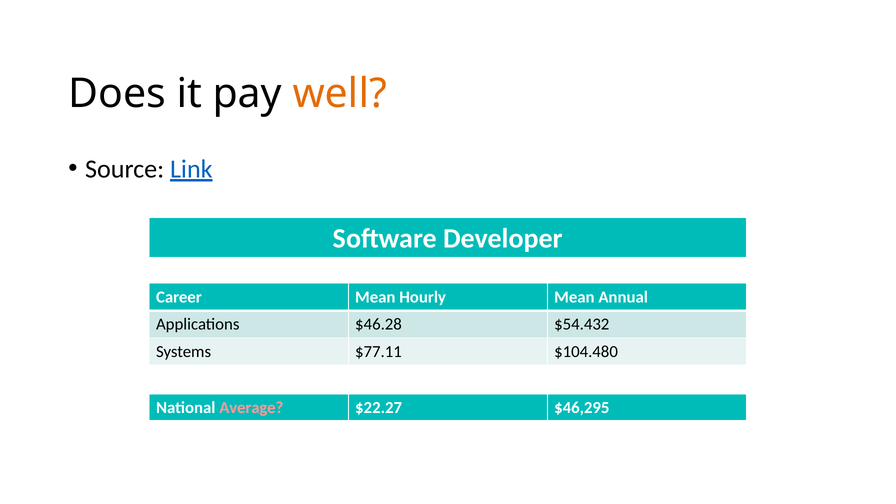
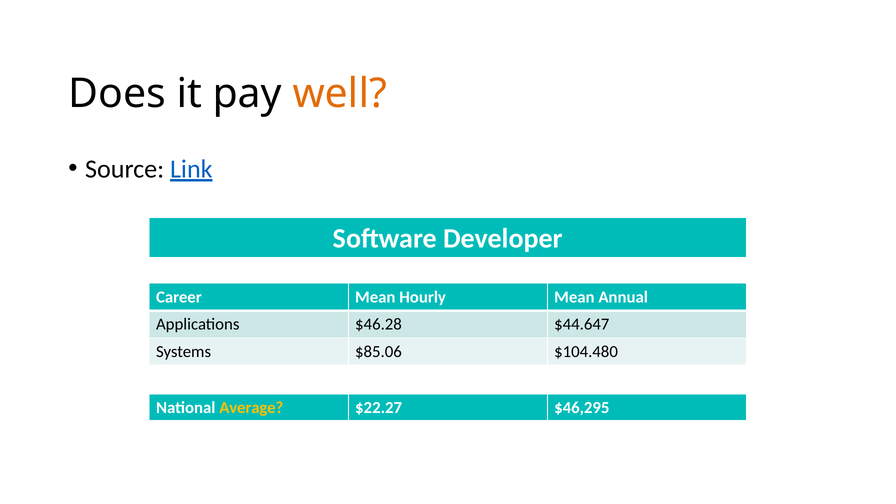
$54.432: $54.432 -> $44.647
$77.11: $77.11 -> $85.06
Average colour: pink -> yellow
